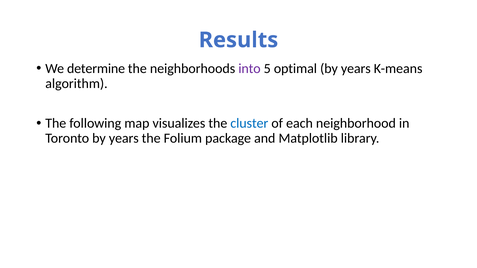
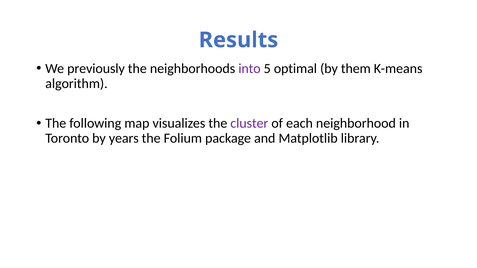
determine: determine -> previously
years at (356, 69): years -> them
cluster colour: blue -> purple
